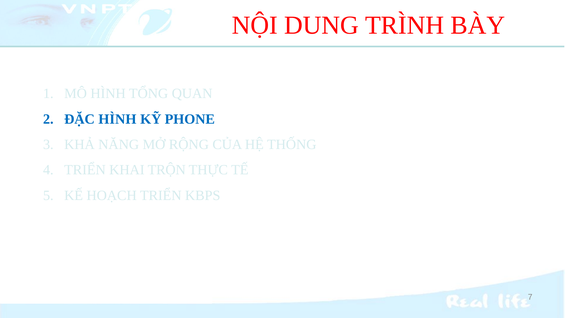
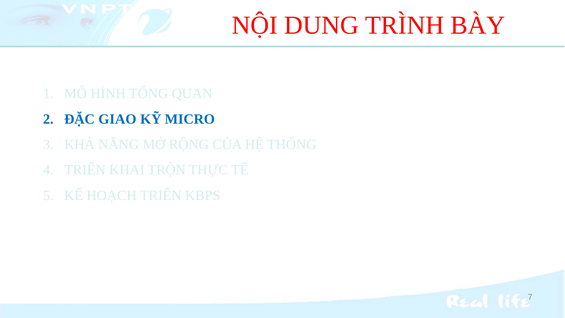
ĐẶC HÌNH: HÌNH -> GIAO
PHONE: PHONE -> MICRO
